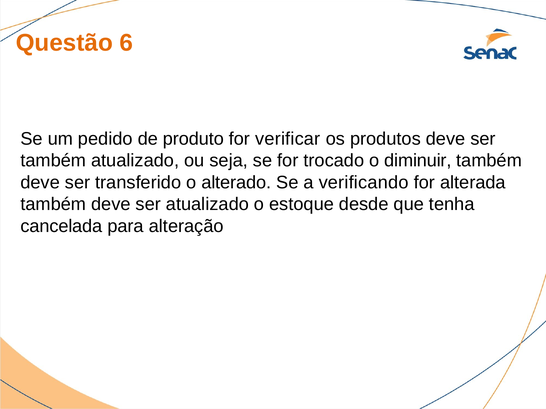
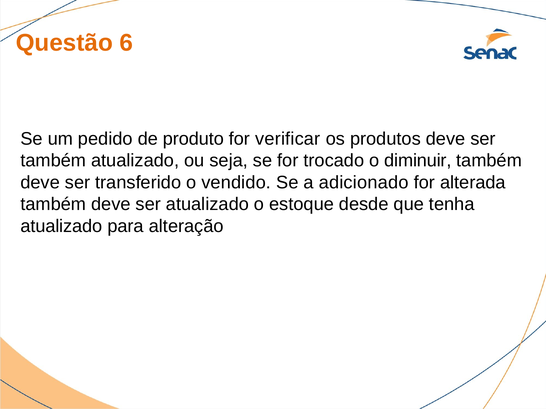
alterado: alterado -> vendido
verificando: verificando -> adicionado
cancelada at (61, 226): cancelada -> atualizado
